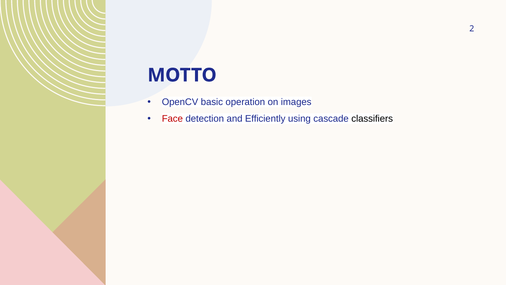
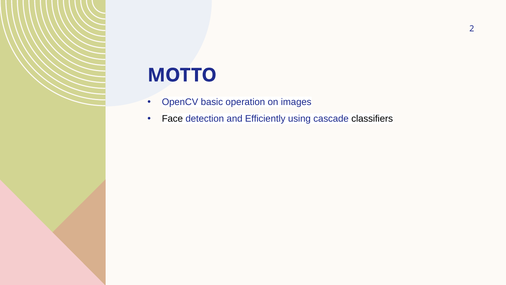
Face colour: red -> black
